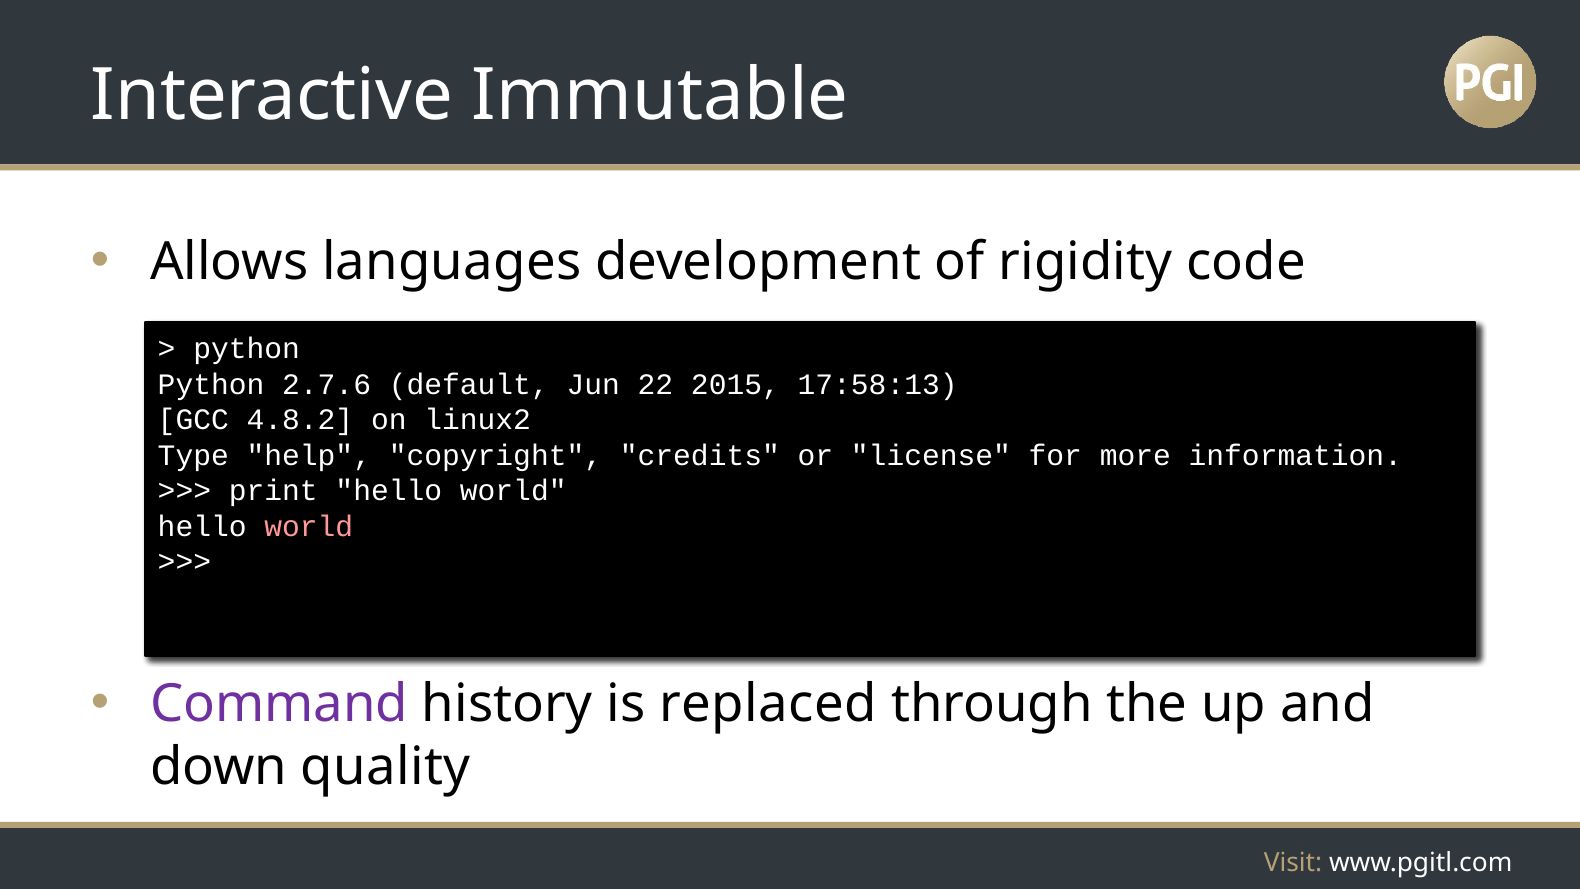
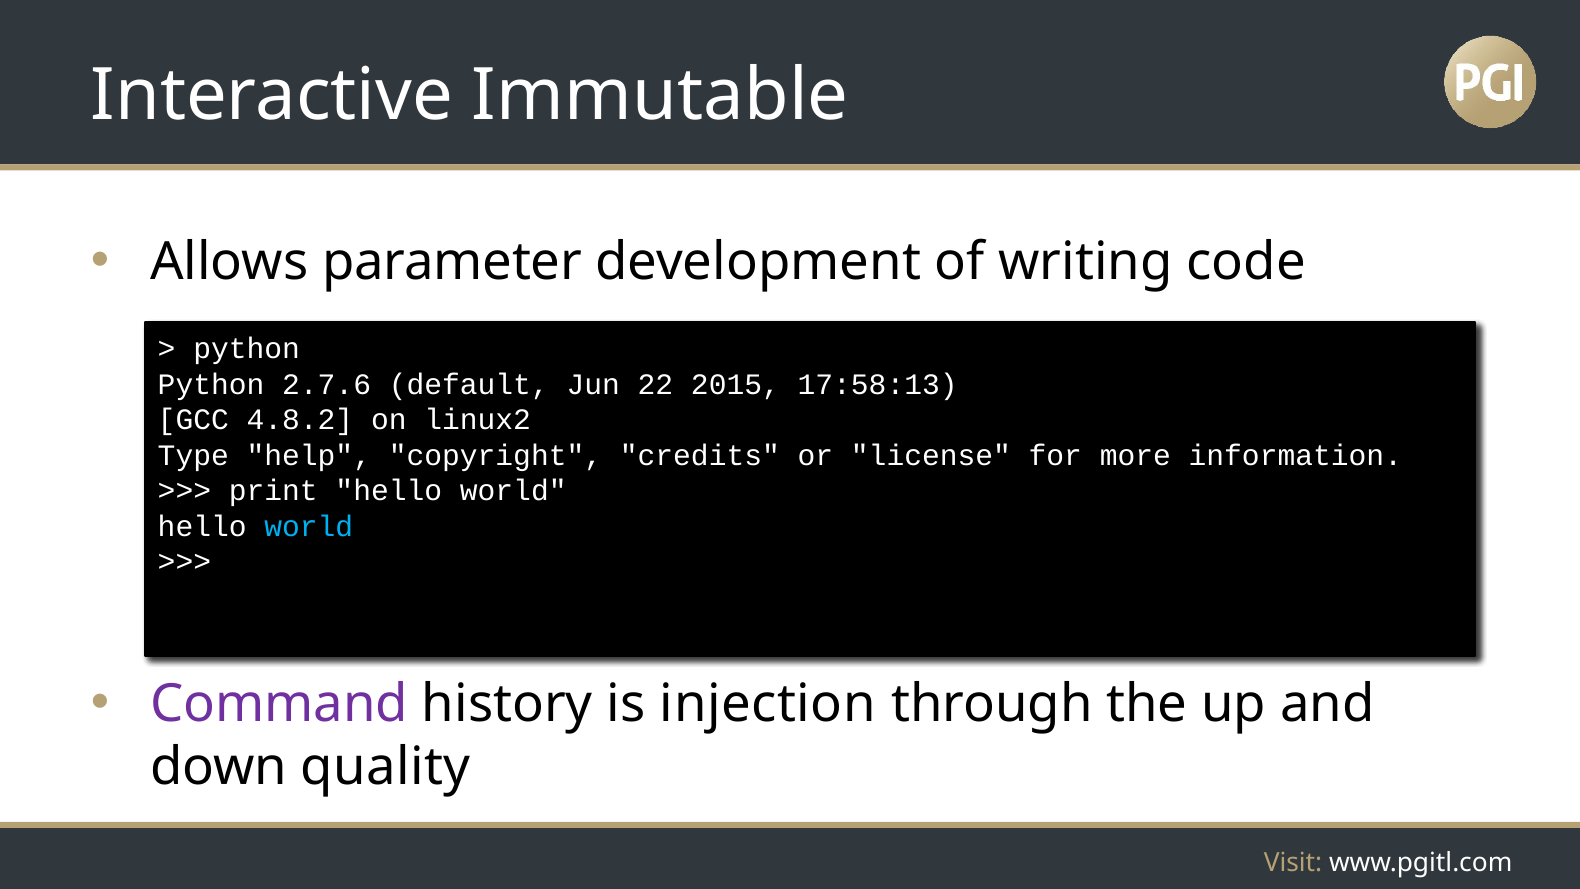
languages: languages -> parameter
rigidity: rigidity -> writing
world at (309, 526) colour: pink -> light blue
replaced: replaced -> injection
